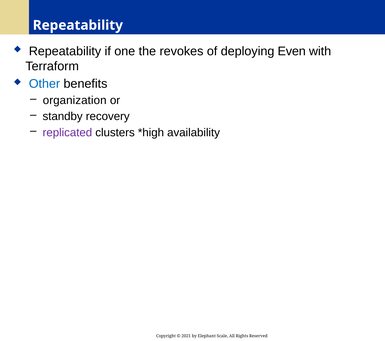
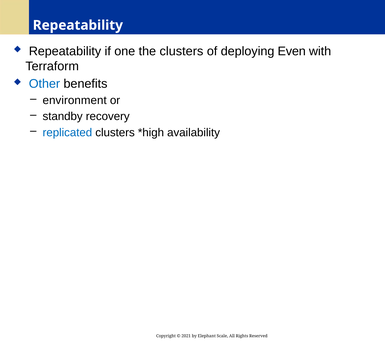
the revokes: revokes -> clusters
organization: organization -> environment
replicated colour: purple -> blue
